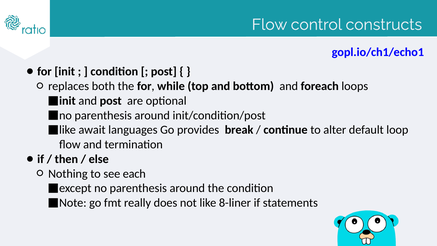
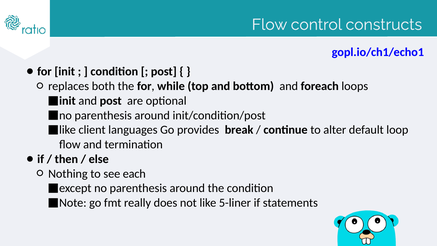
await: await -> client
8-liner: 8-liner -> 5-liner
